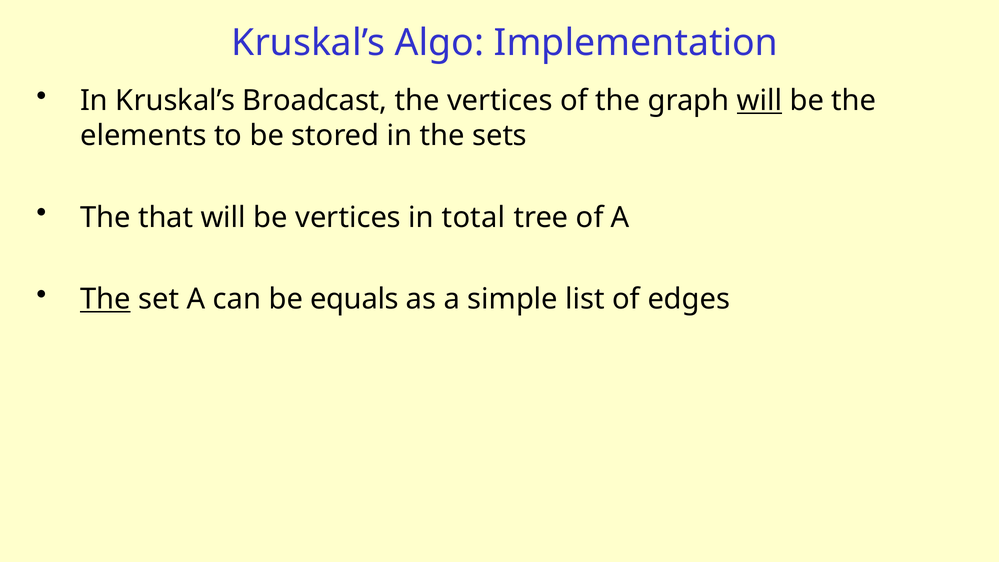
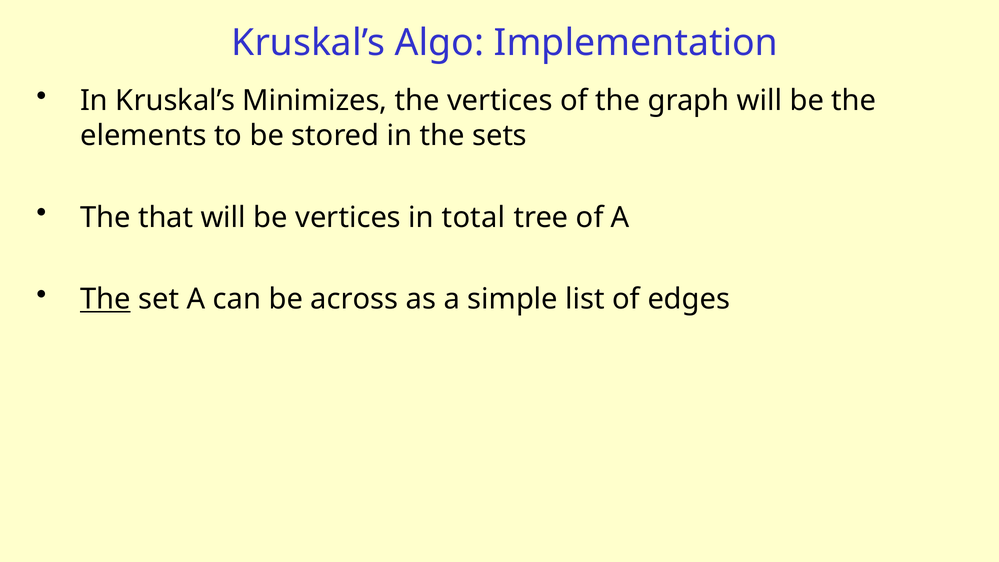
Broadcast: Broadcast -> Minimizes
will at (759, 101) underline: present -> none
equals: equals -> across
